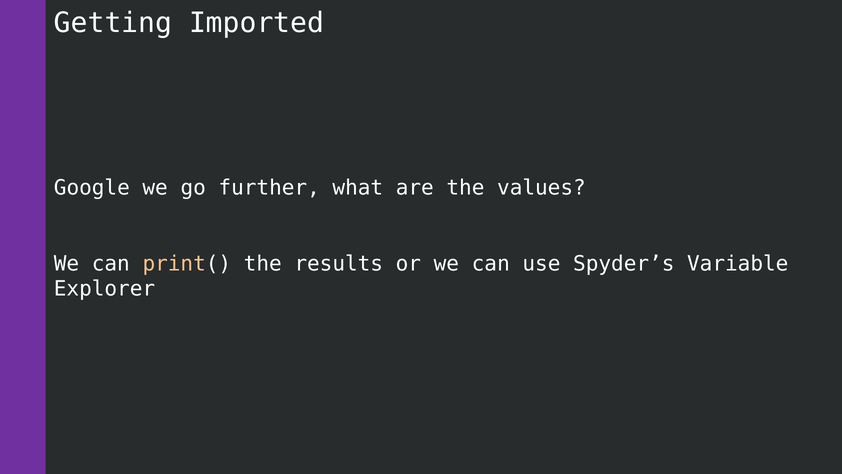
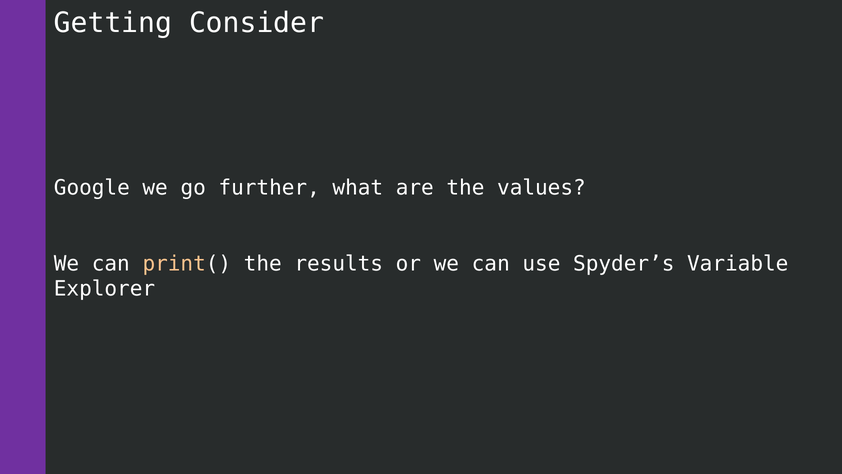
Imported: Imported -> Consider
